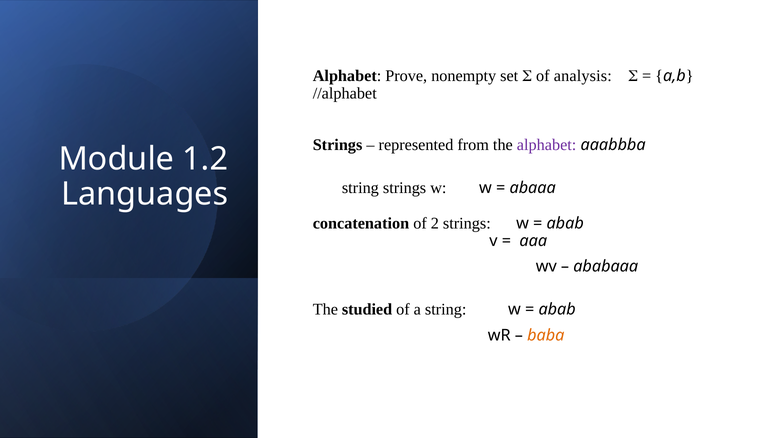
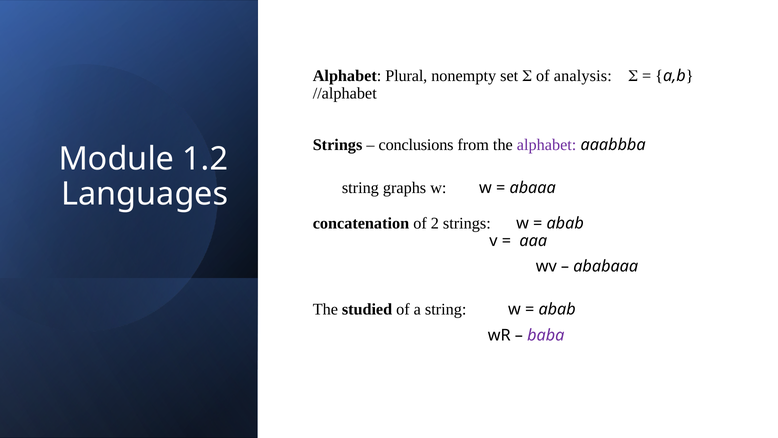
Prove: Prove -> Plural
represented: represented -> conclusions
string strings: strings -> graphs
baba colour: orange -> purple
